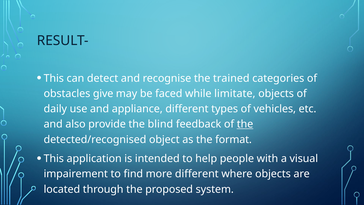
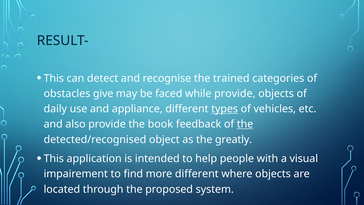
while limitate: limitate -> provide
types underline: none -> present
blind: blind -> book
format: format -> greatly
